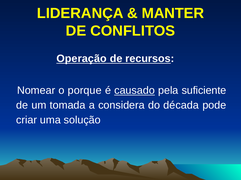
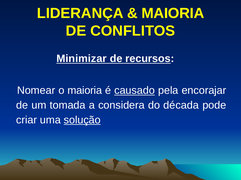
MANTER at (173, 13): MANTER -> MAIORIA
Operação: Operação -> Minimizar
o porque: porque -> maioria
suficiente: suficiente -> encorajar
solução underline: none -> present
